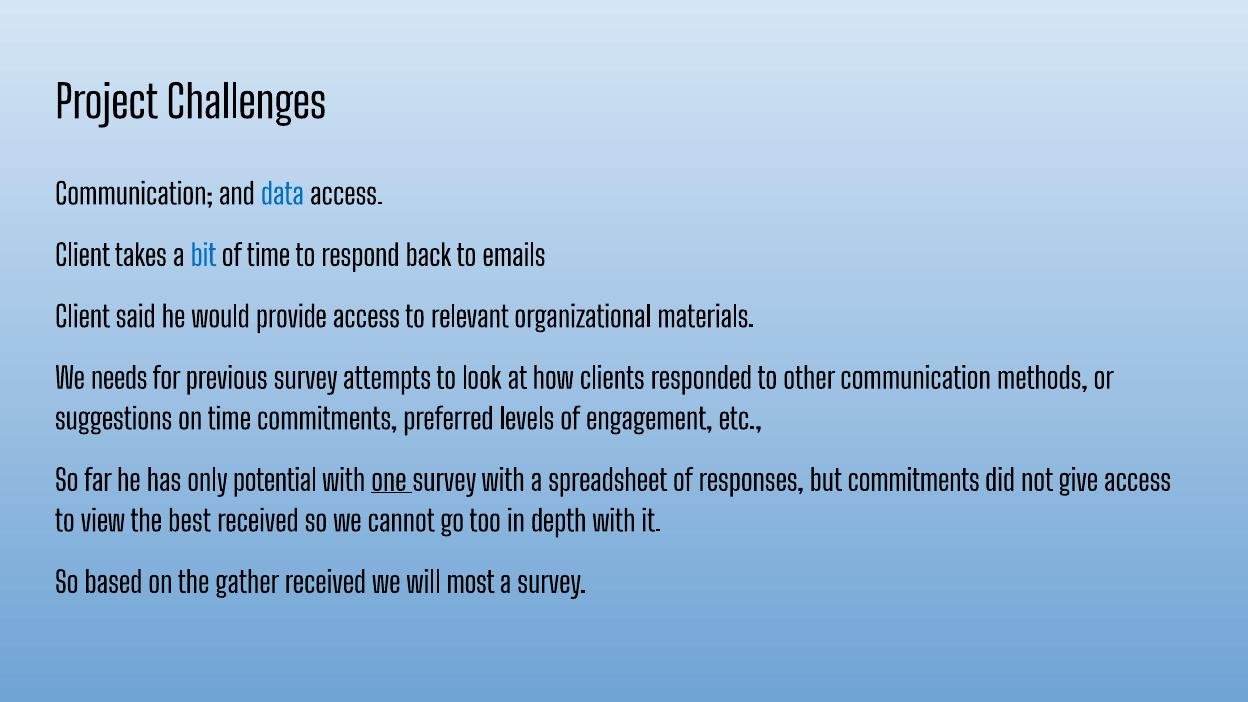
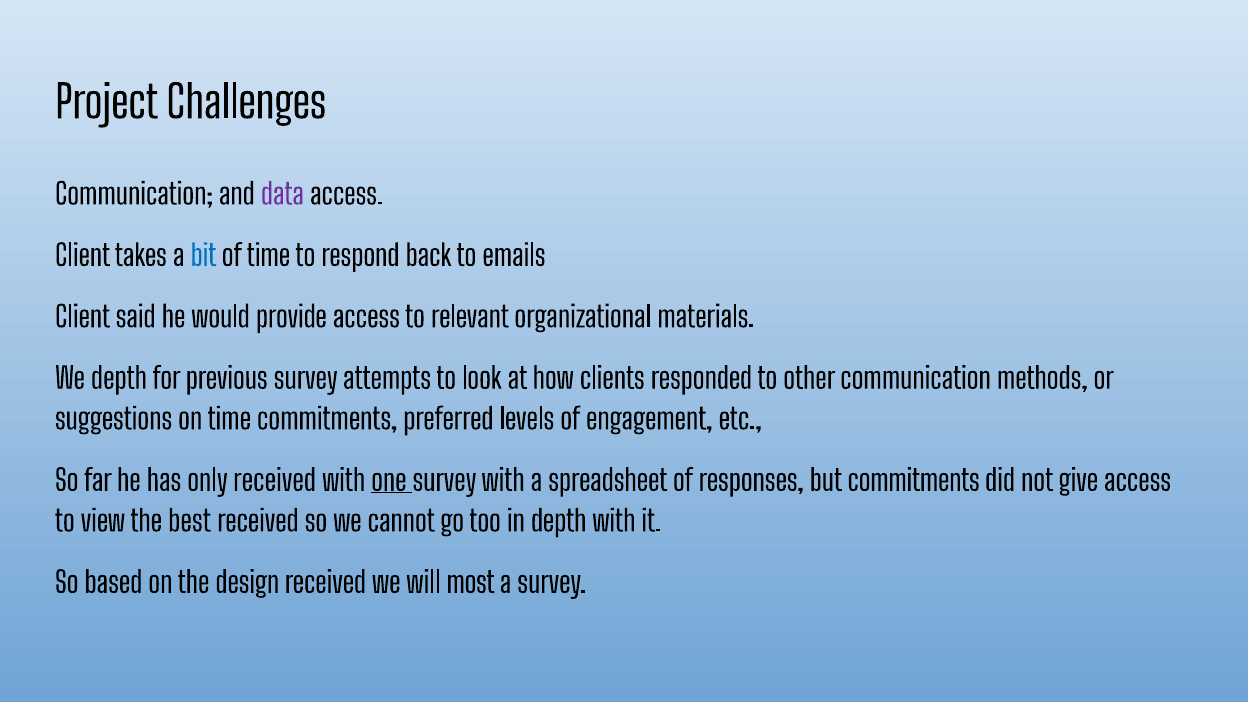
data colour: blue -> purple
We needs: needs -> depth
only potential: potential -> received
gather: gather -> design
